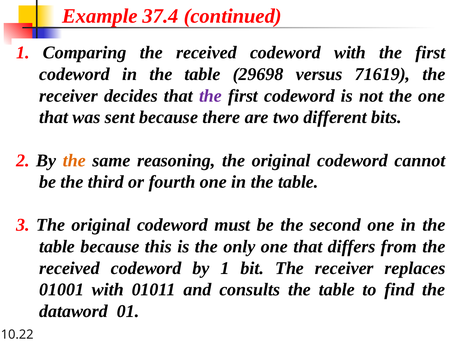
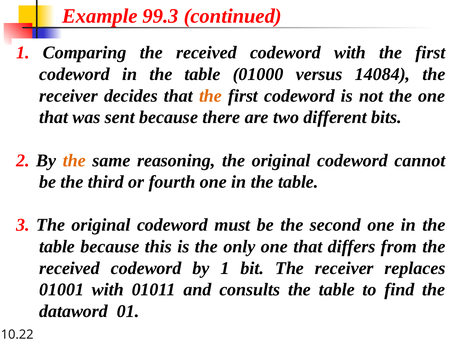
37.4: 37.4 -> 99.3
29698: 29698 -> 01000
71619: 71619 -> 14084
the at (210, 96) colour: purple -> orange
